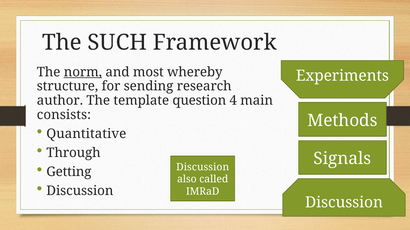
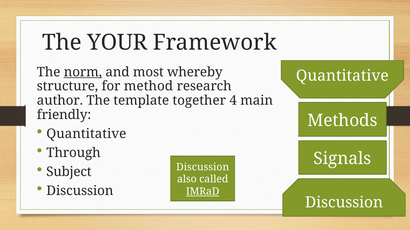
SUCH: SUCH -> YOUR
Experiments at (342, 76): Experiments -> Quantitative
sending: sending -> method
question: question -> together
consists: consists -> friendly
Getting: Getting -> Subject
IMRaD underline: none -> present
